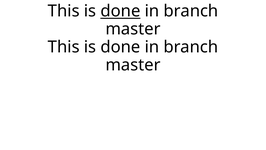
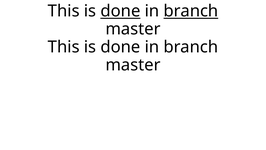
branch at (191, 11) underline: none -> present
